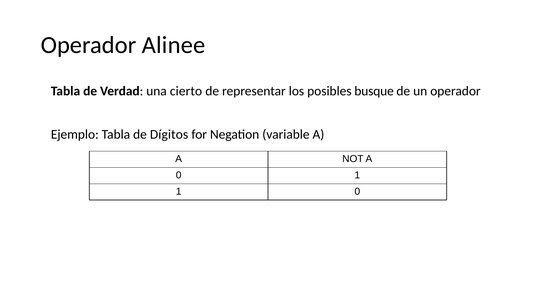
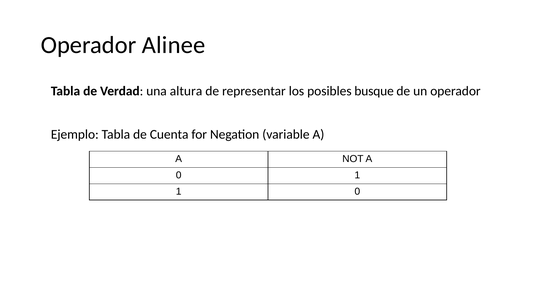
cierto: cierto -> altura
Dígitos: Dígitos -> Cuenta
